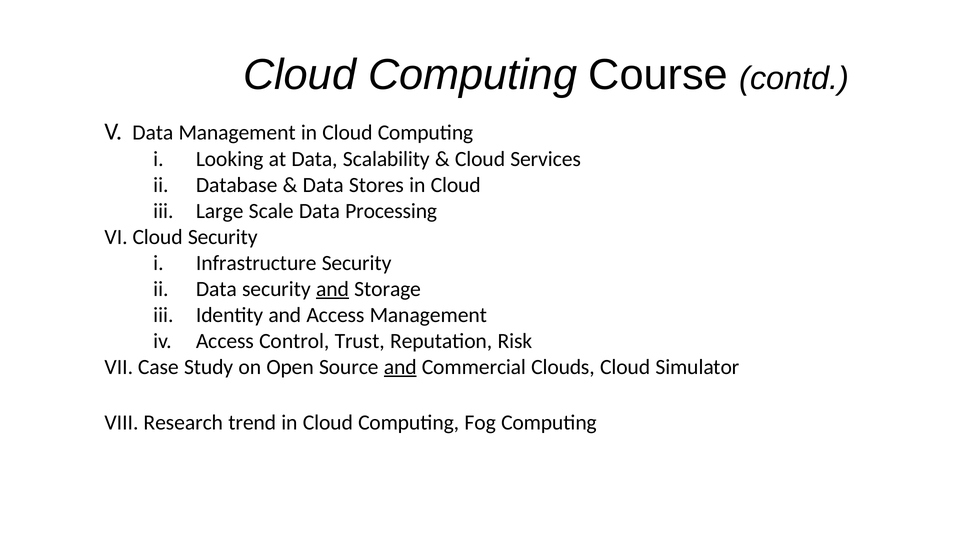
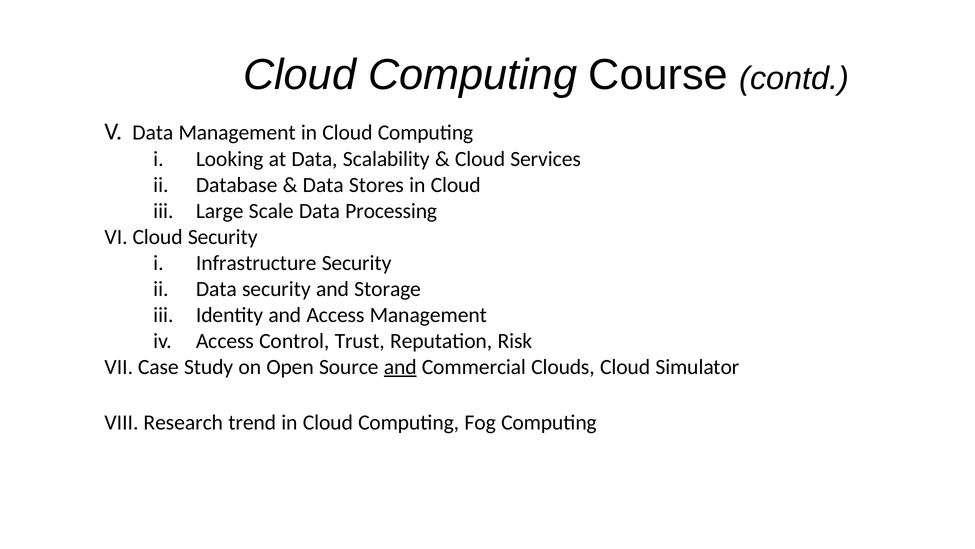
and at (333, 289) underline: present -> none
